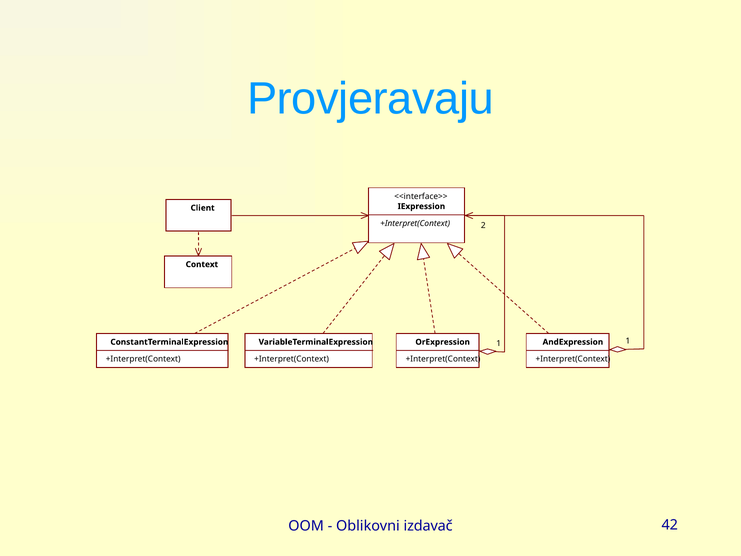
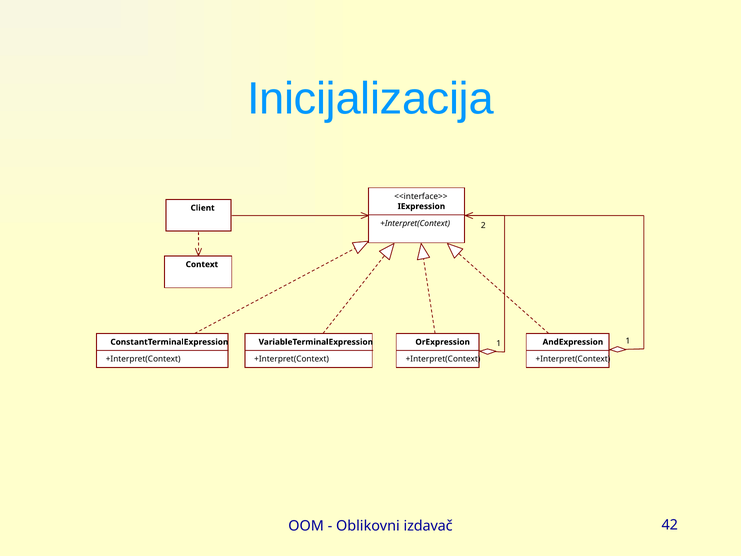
Provjeravaju: Provjeravaju -> Inicijalizacija
